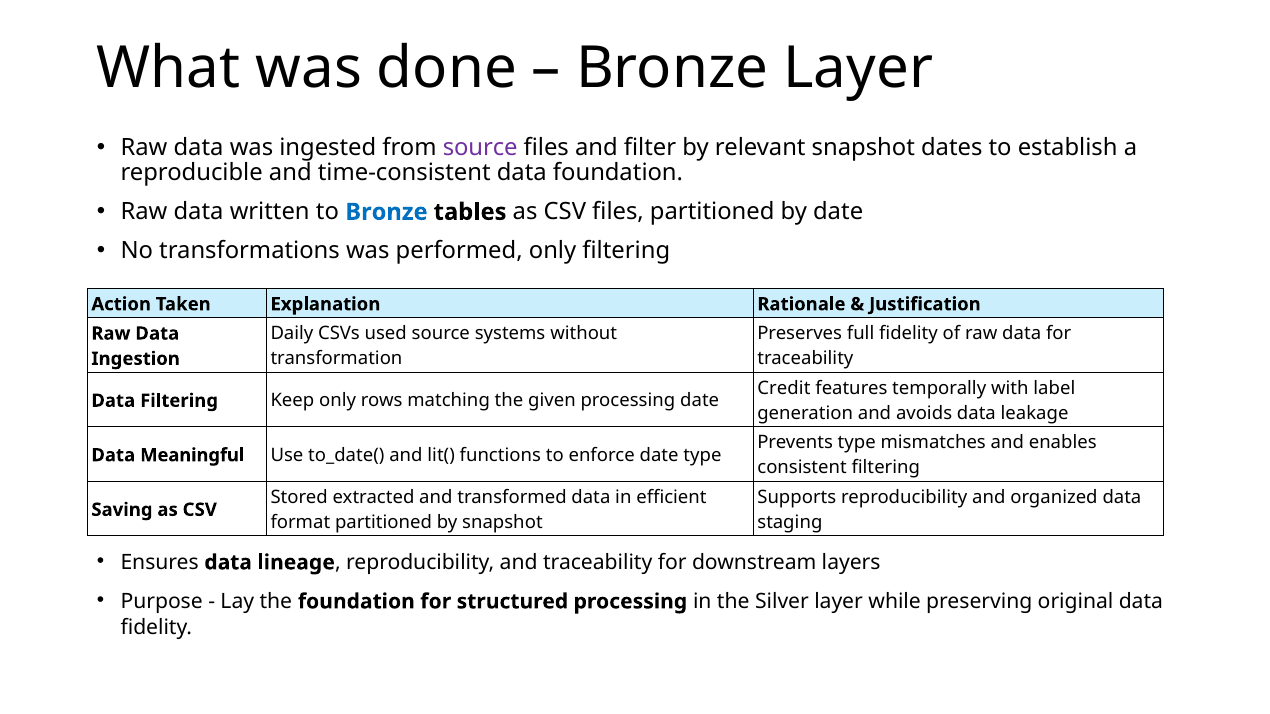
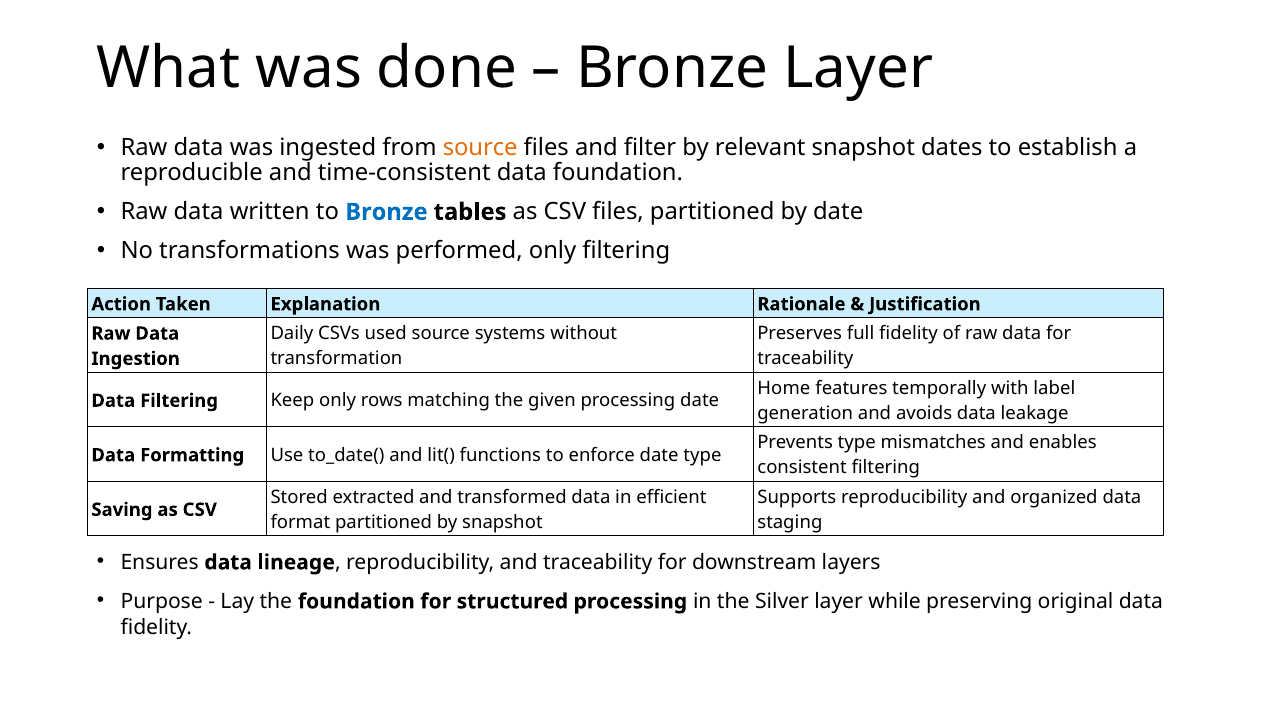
source at (480, 147) colour: purple -> orange
Credit: Credit -> Home
Meaningful: Meaningful -> Formatting
